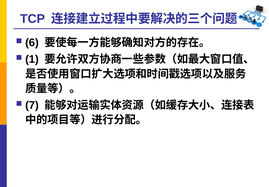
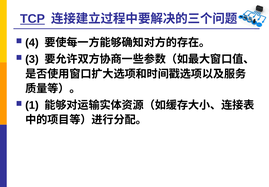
TCP underline: none -> present
6: 6 -> 4
1: 1 -> 3
7: 7 -> 1
